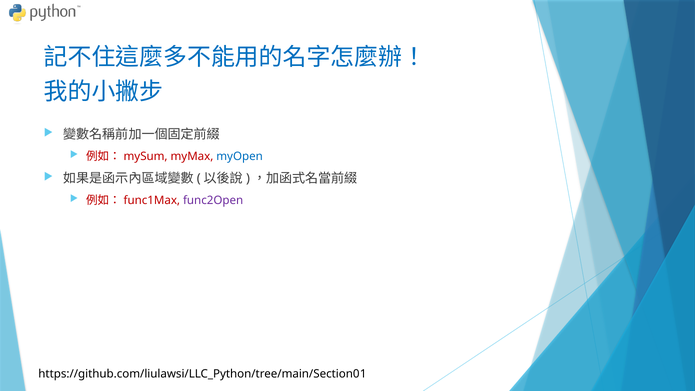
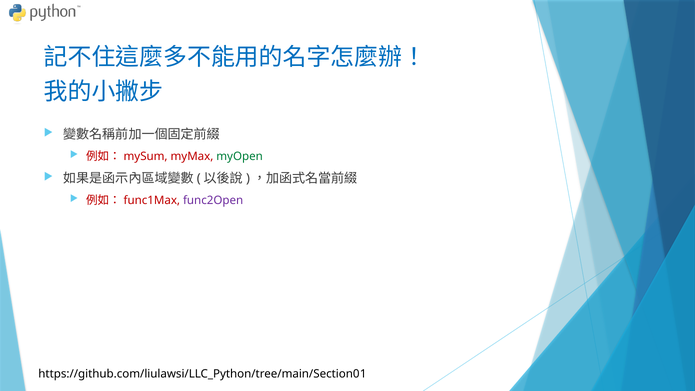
myOpen colour: blue -> green
